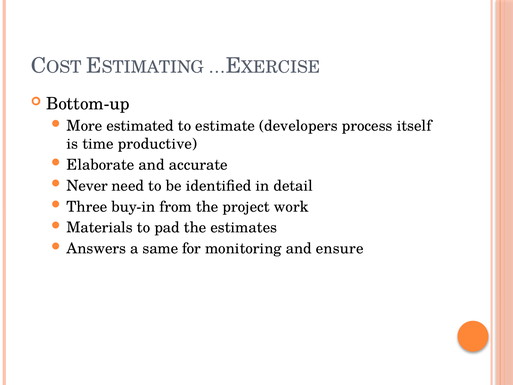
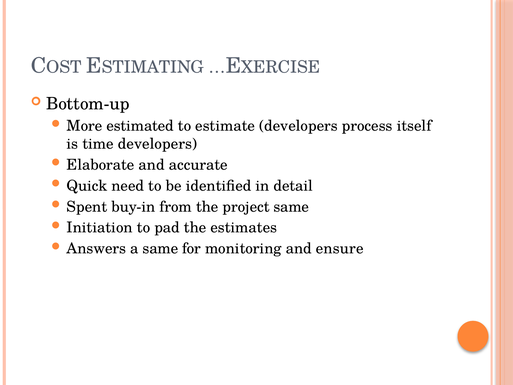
time productive: productive -> developers
Never: Never -> Quick
Three: Three -> Spent
project work: work -> same
Materials: Materials -> Initiation
